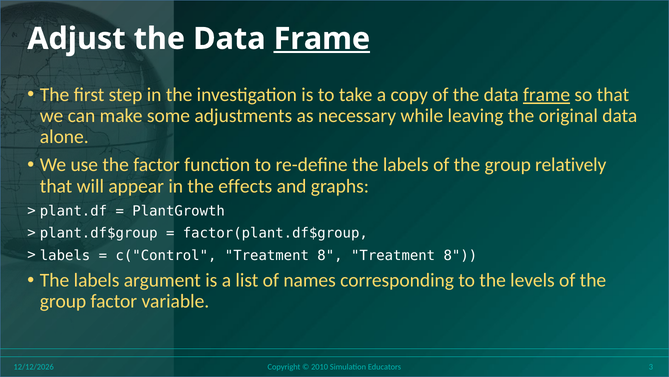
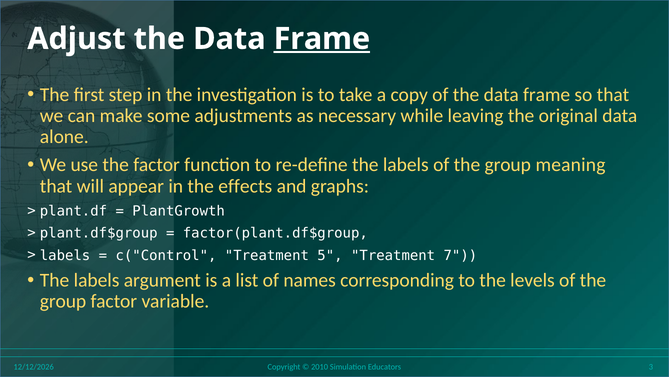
frame at (547, 95) underline: present -> none
relatively: relatively -> meaning
c("Control Treatment 8: 8 -> 5
8 at (460, 255): 8 -> 7
